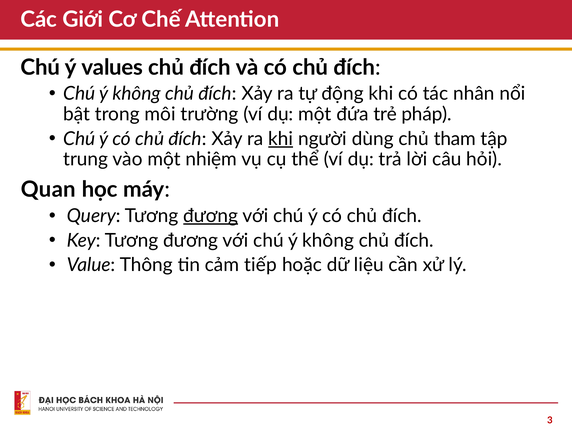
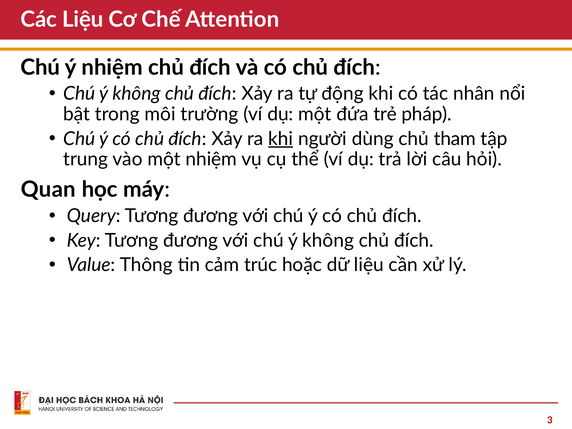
Các Giới: Giới -> Liệu
ý values: values -> nhiệm
đương at (211, 216) underline: present -> none
tiếp: tiếp -> trúc
